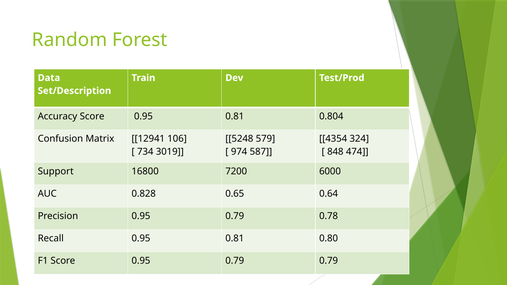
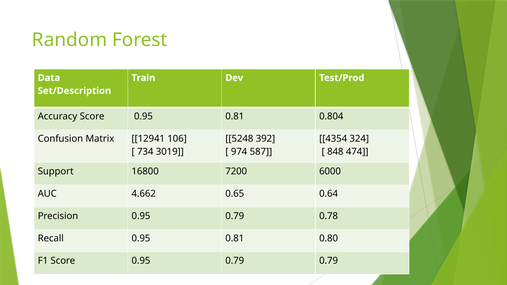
579: 579 -> 392
0.828: 0.828 -> 4.662
